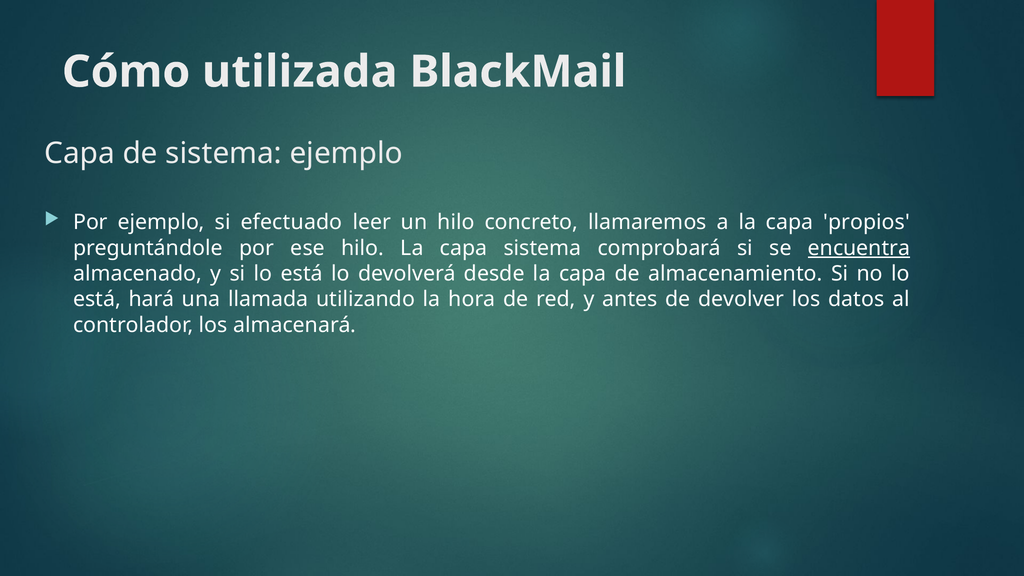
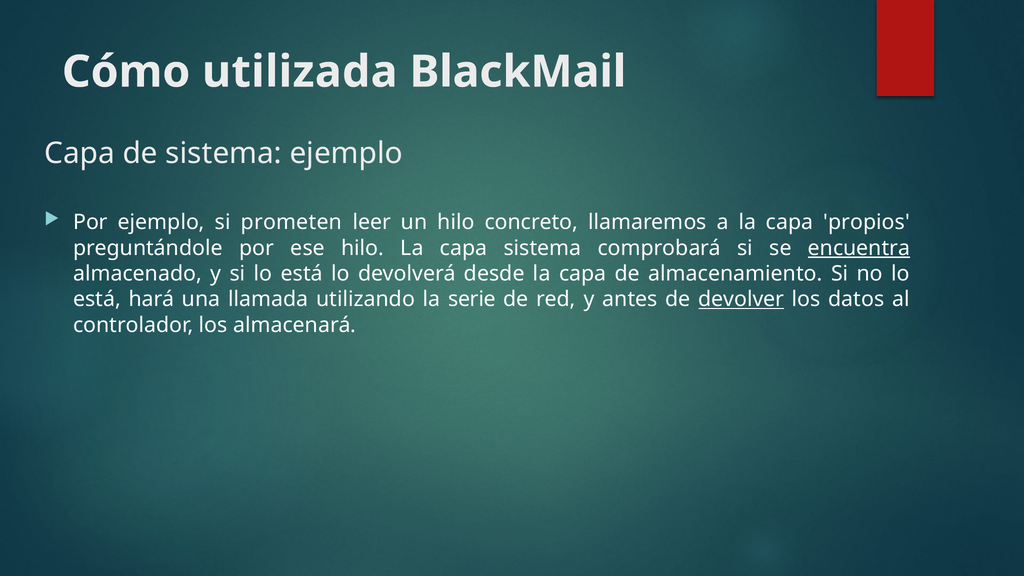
efectuado: efectuado -> prometen
hora: hora -> serie
devolver underline: none -> present
